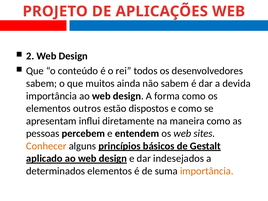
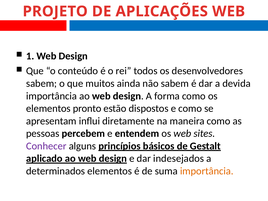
2: 2 -> 1
outros: outros -> pronto
Conhecer colour: orange -> purple
